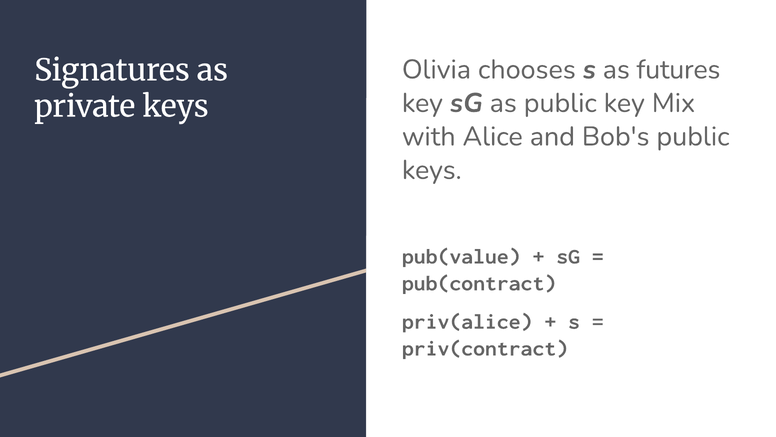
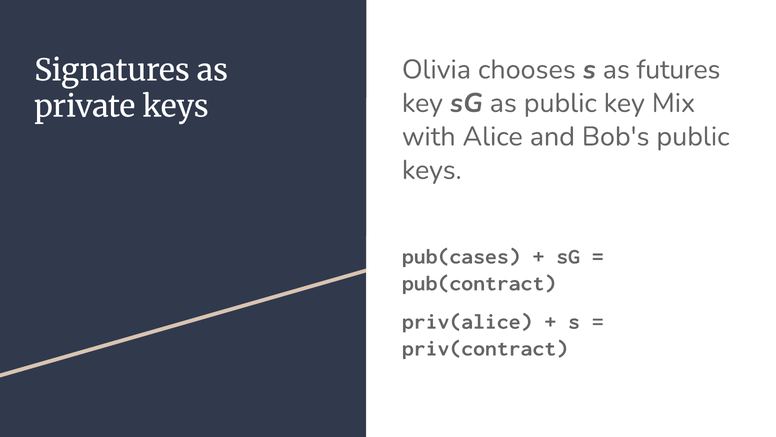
pub(value: pub(value -> pub(cases
